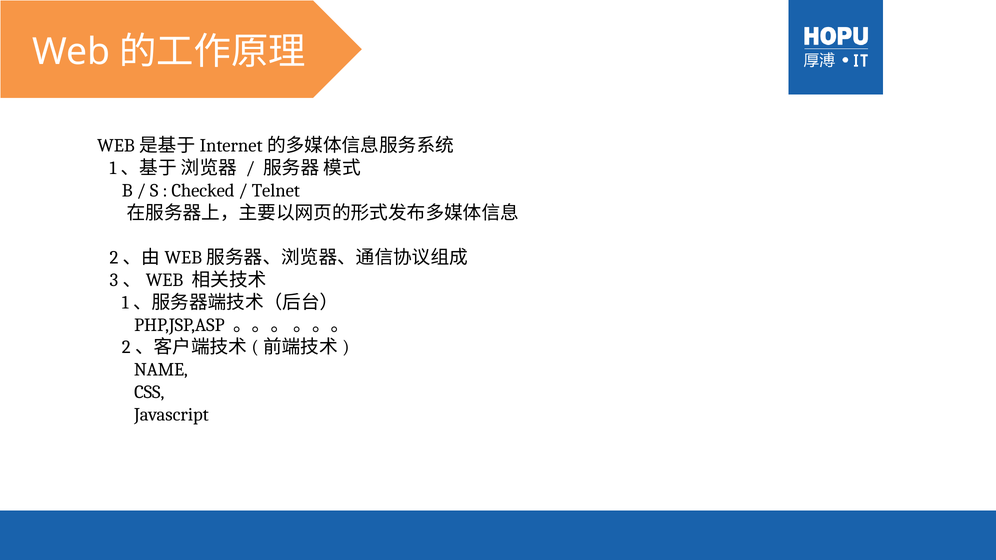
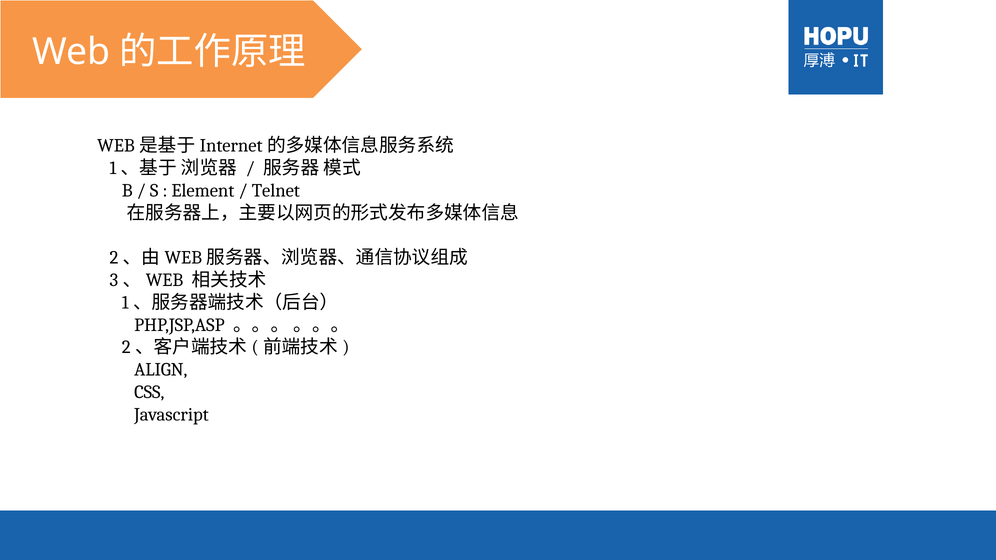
Checked: Checked -> Element
NAME: NAME -> ALIGN
